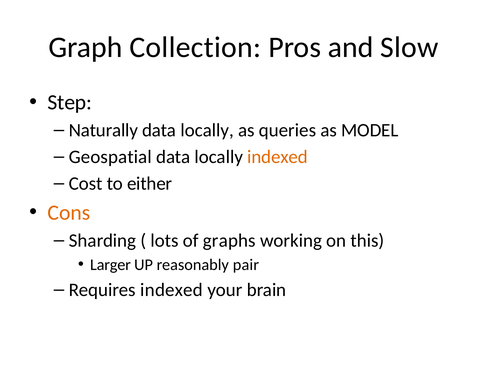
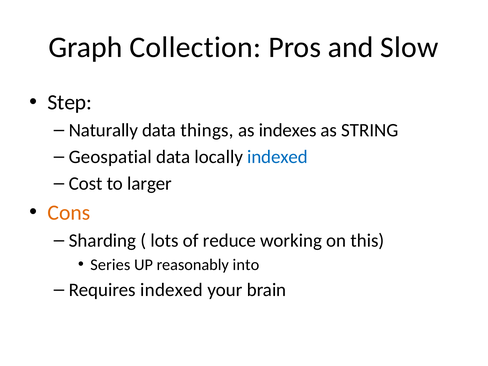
locally at (207, 130): locally -> things
queries: queries -> indexes
MODEL: MODEL -> STRING
indexed at (278, 157) colour: orange -> blue
either: either -> larger
graphs: graphs -> reduce
Larger: Larger -> Series
pair: pair -> into
